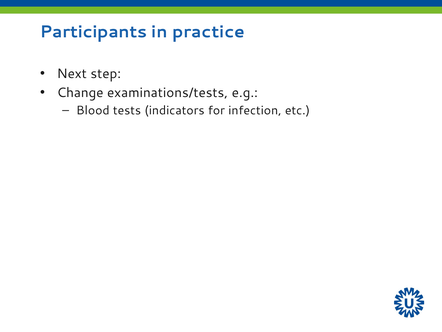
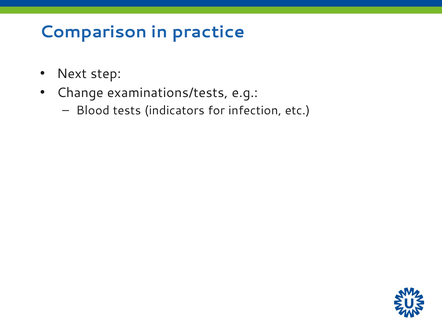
Participants: Participants -> Comparison
